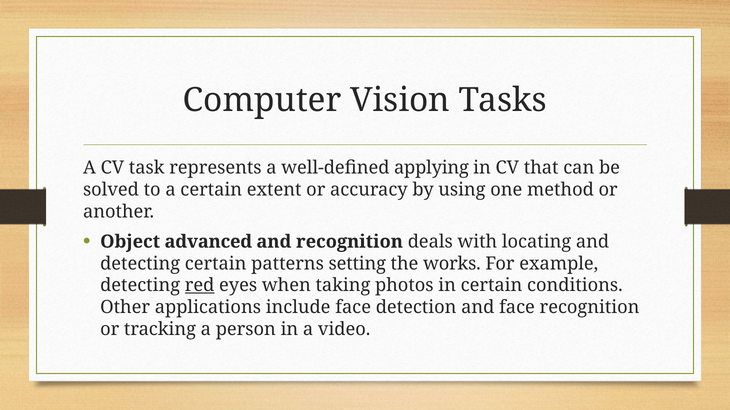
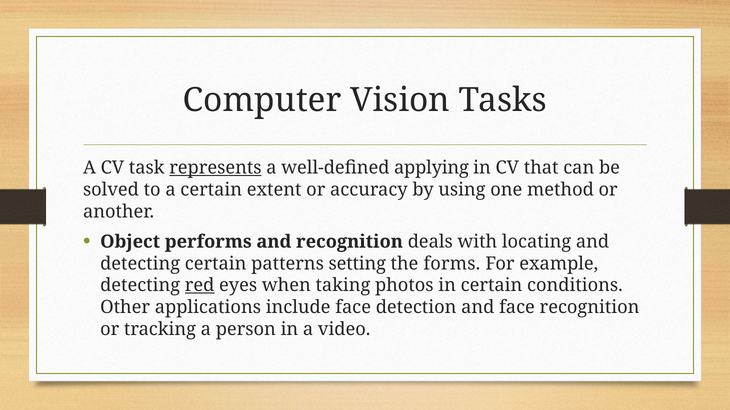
represents underline: none -> present
advanced: advanced -> performs
works: works -> forms
